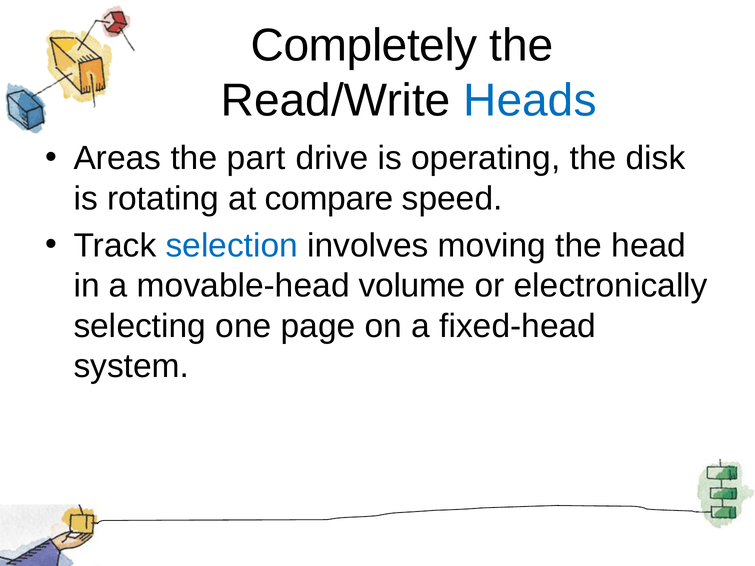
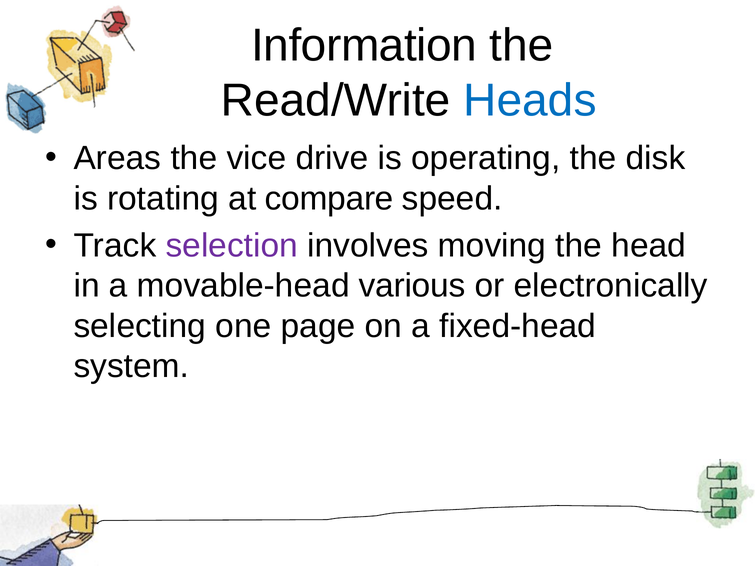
Completely: Completely -> Information
part: part -> vice
selection colour: blue -> purple
volume: volume -> various
